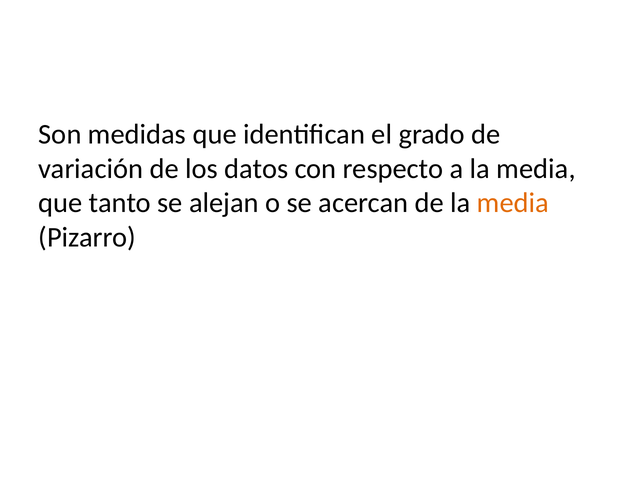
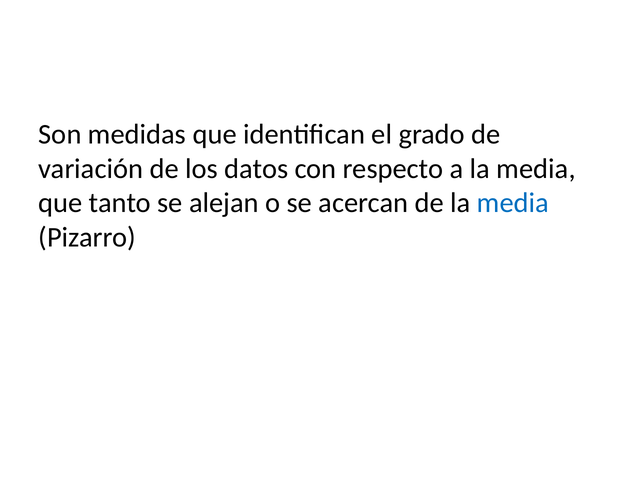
media at (513, 203) colour: orange -> blue
